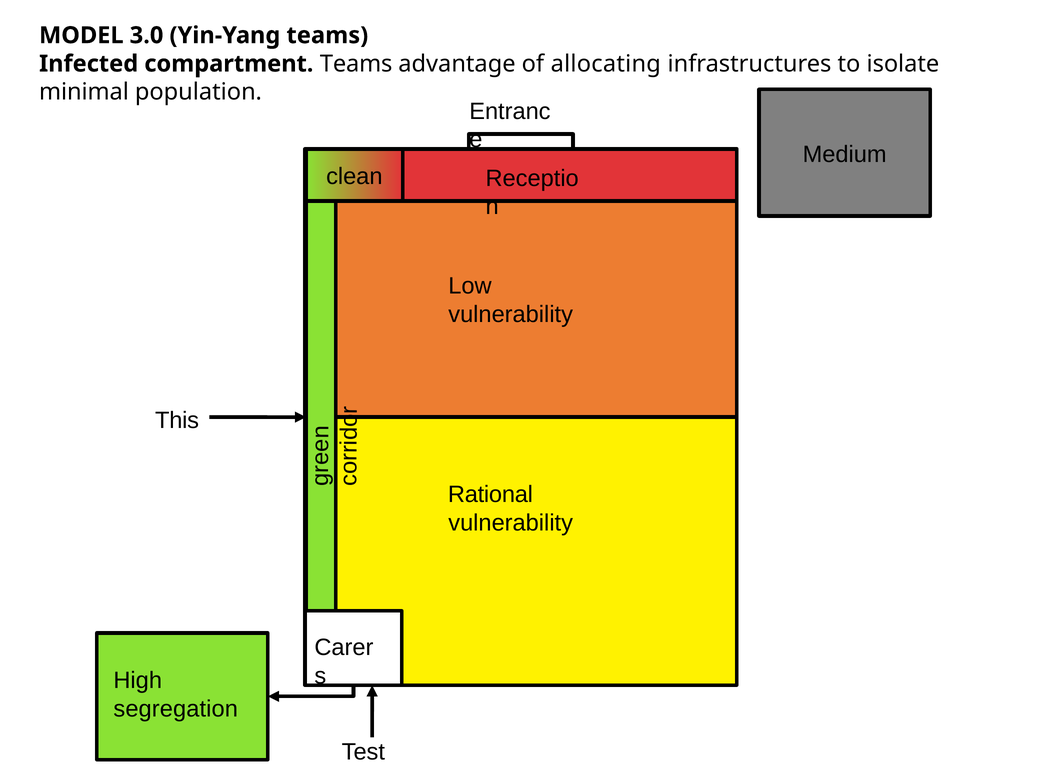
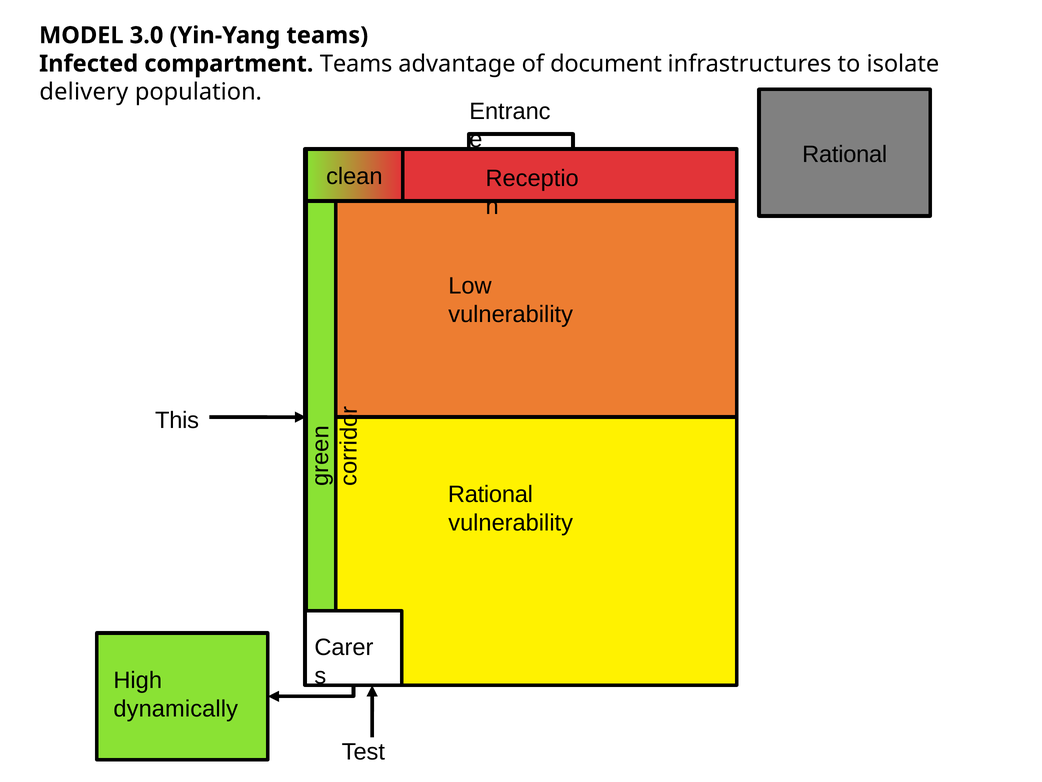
allocating: allocating -> document
minimal: minimal -> delivery
Medium at (845, 154): Medium -> Rational
segregation: segregation -> dynamically
